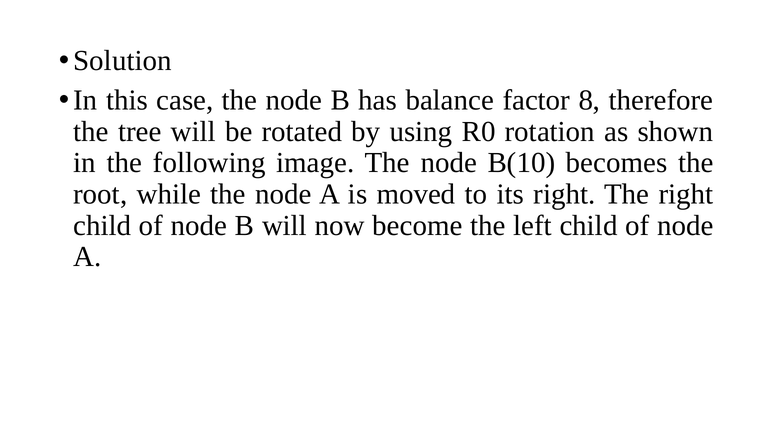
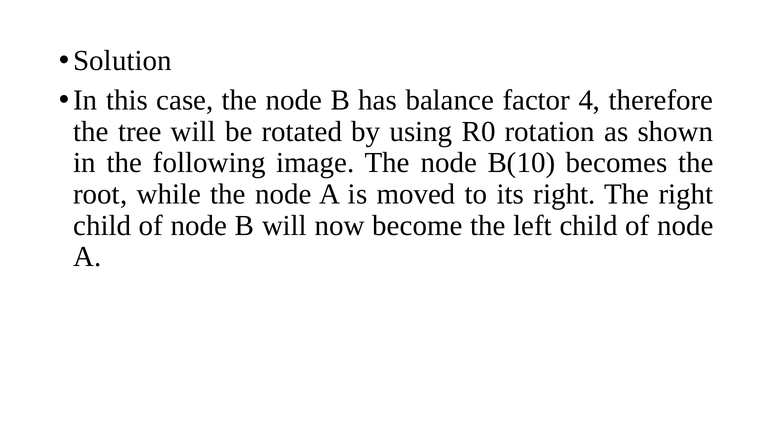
8: 8 -> 4
